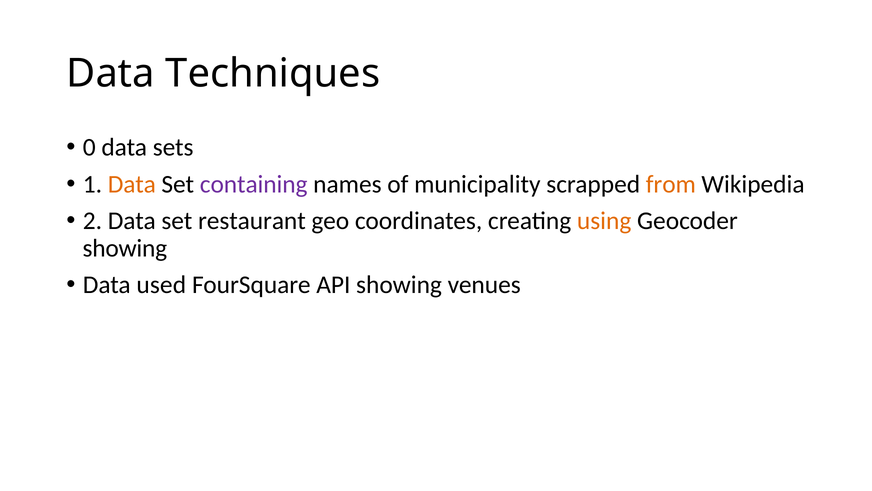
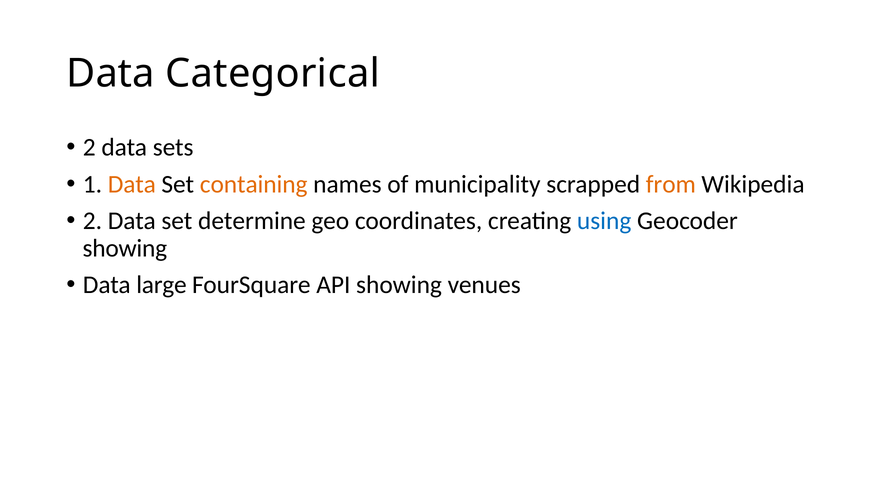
Techniques: Techniques -> Categorical
0 at (89, 147): 0 -> 2
containing colour: purple -> orange
restaurant: restaurant -> determine
using colour: orange -> blue
used: used -> large
